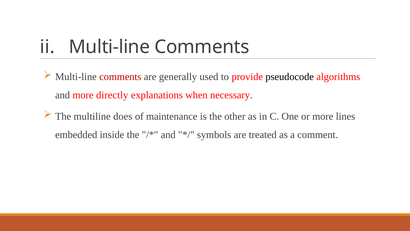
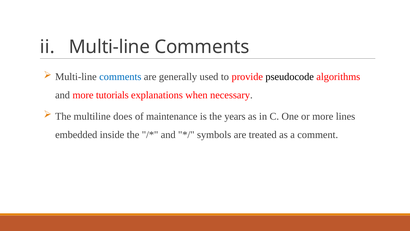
comments at (120, 77) colour: red -> blue
directly: directly -> tutorials
other: other -> years
